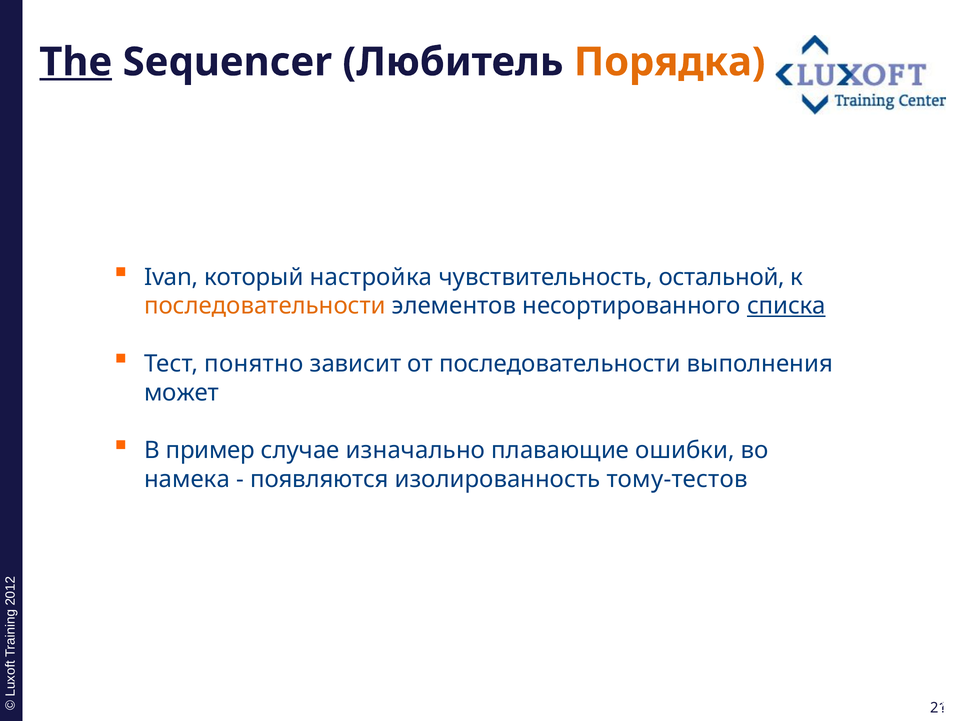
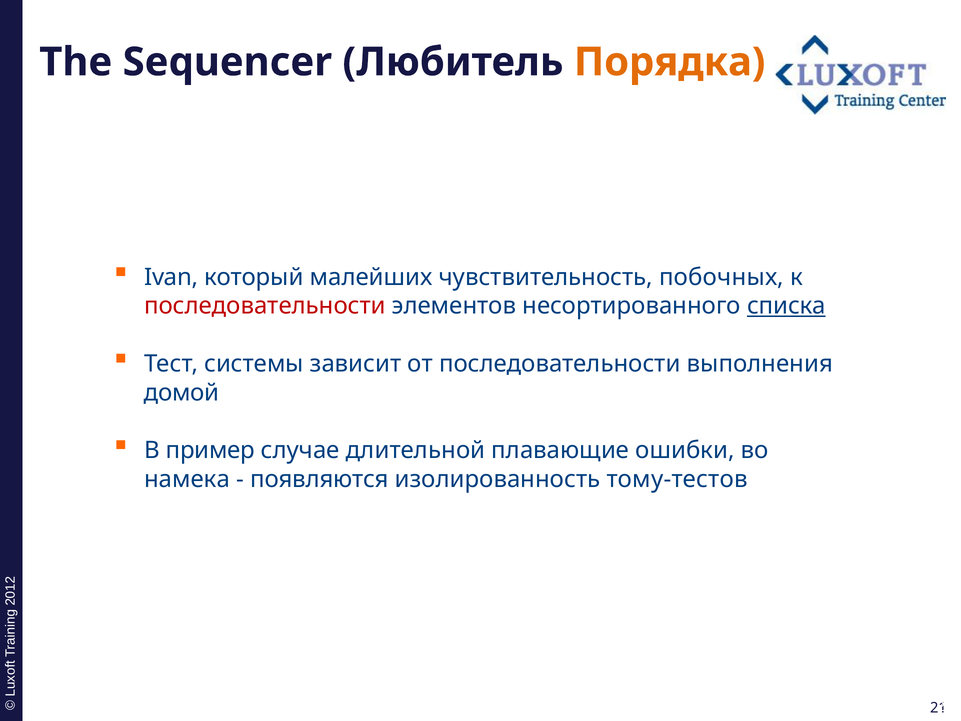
The underline: present -> none
настройка: настройка -> малейших
остальной: остальной -> побочных
последовательности at (265, 306) colour: orange -> red
понятно: понятно -> системы
может: может -> домой
изначально: изначально -> длительной
